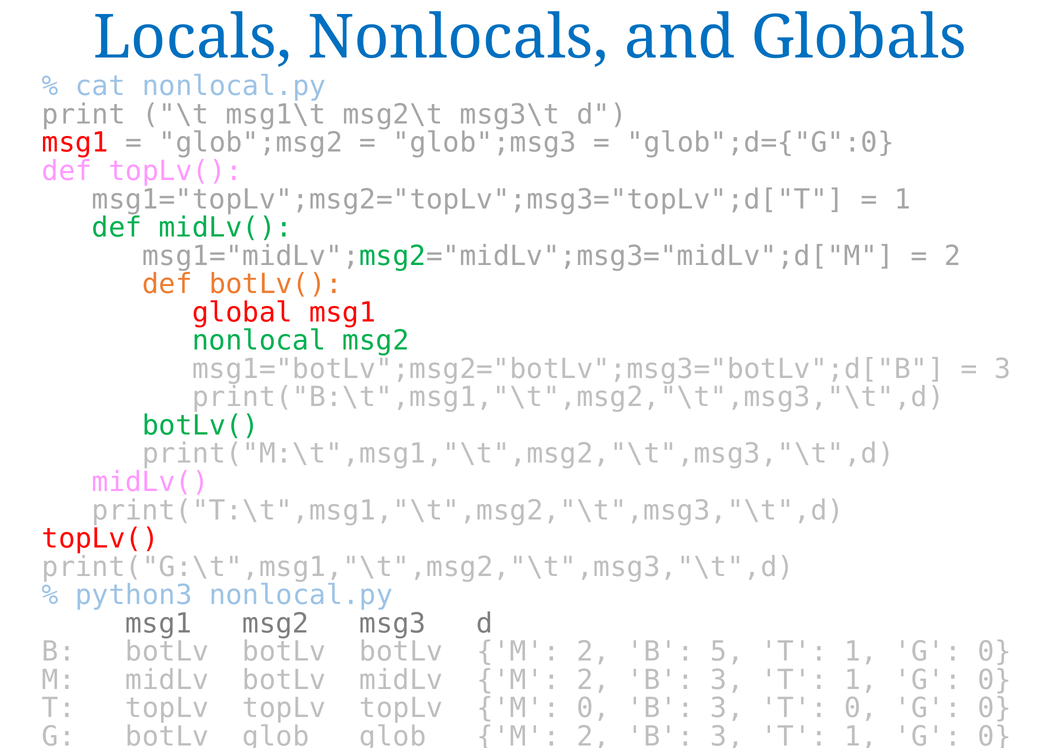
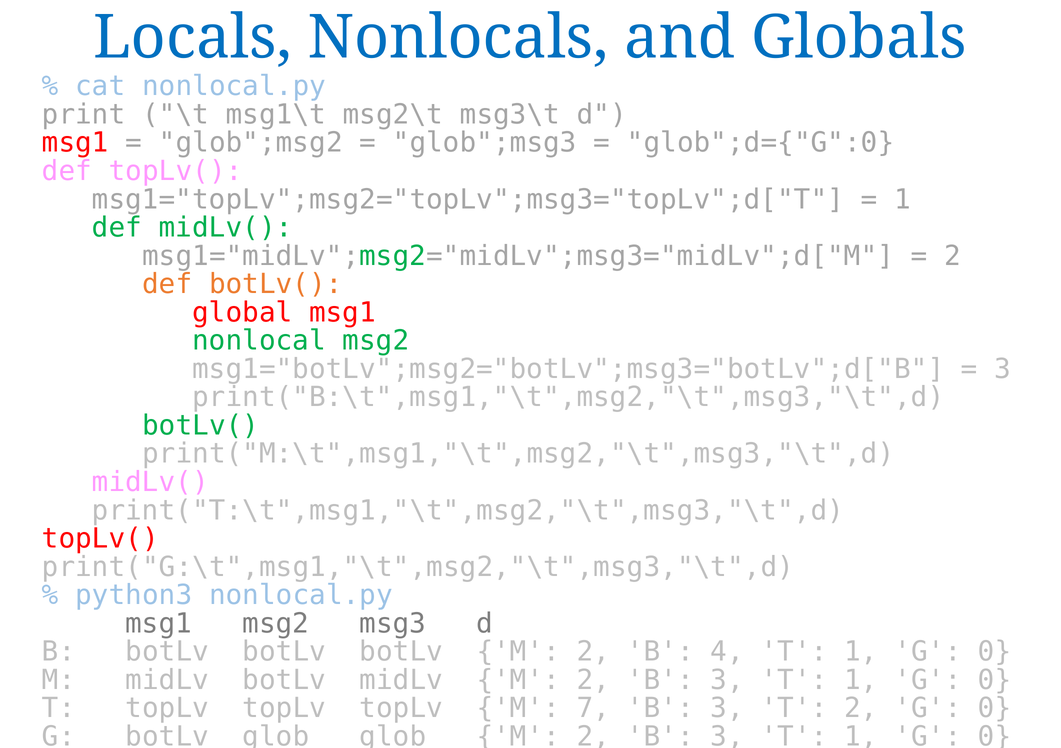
5: 5 -> 4
M 0: 0 -> 7
T 0: 0 -> 2
